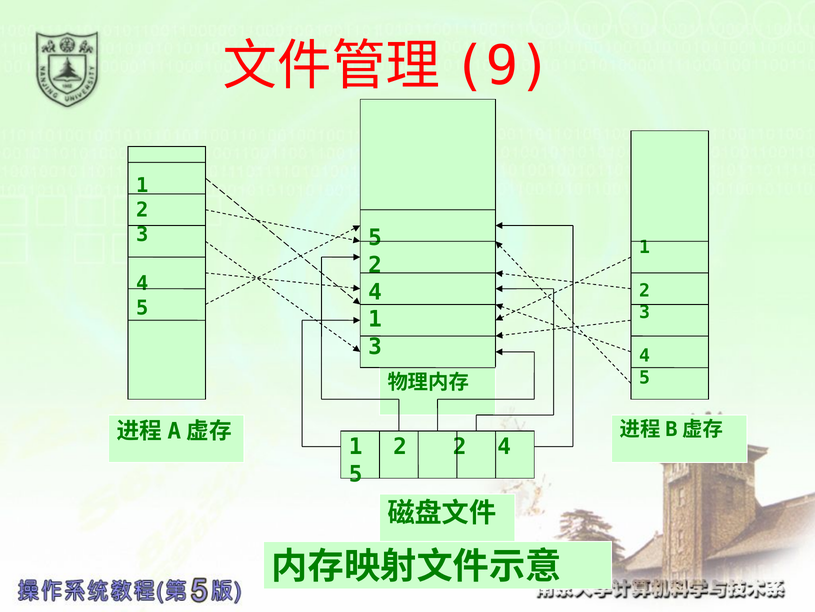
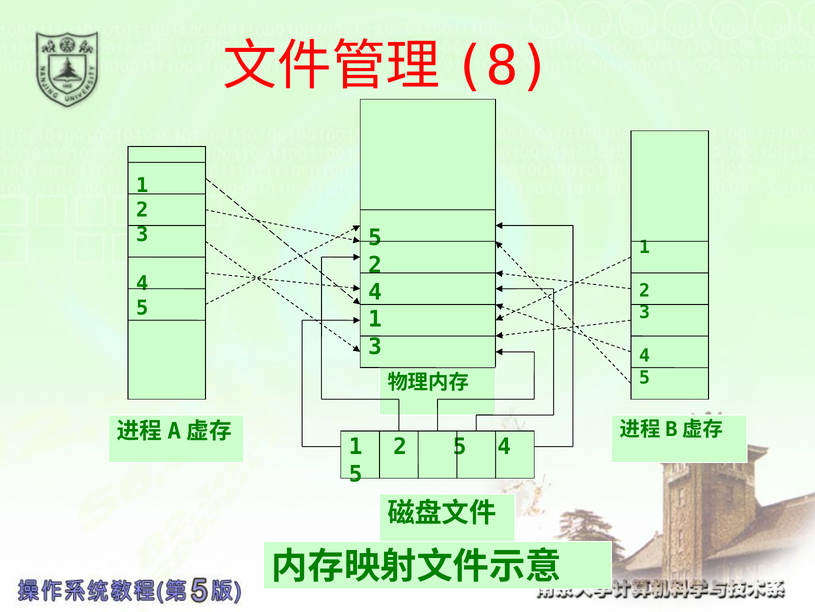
9: 9 -> 8
2 2: 2 -> 5
